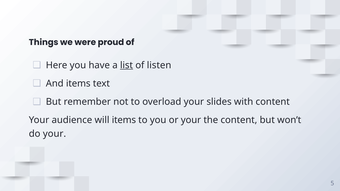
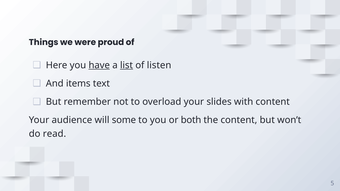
have underline: none -> present
will items: items -> some
or your: your -> both
do your: your -> read
